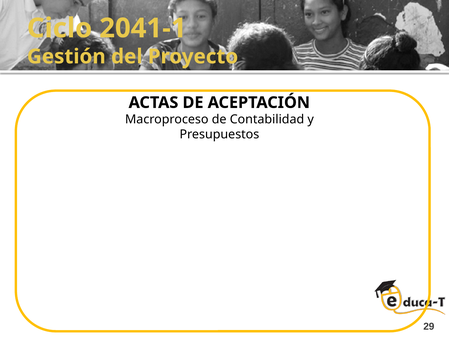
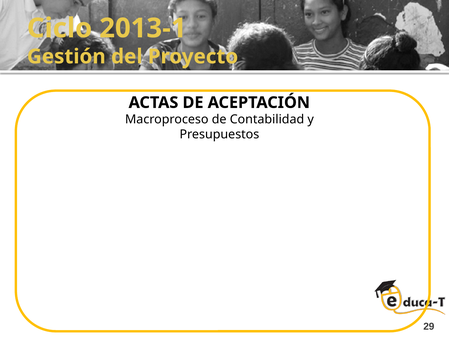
2041-1: 2041-1 -> 2013-1
